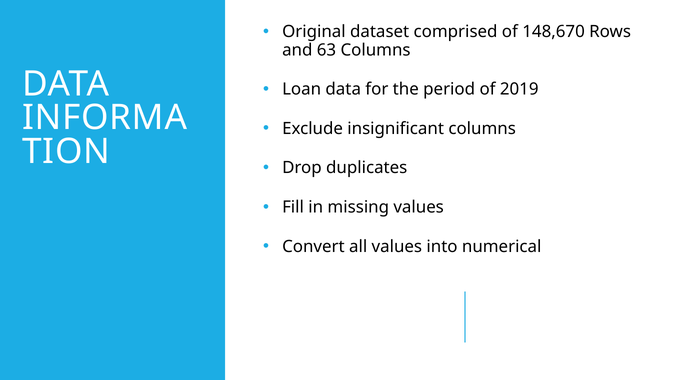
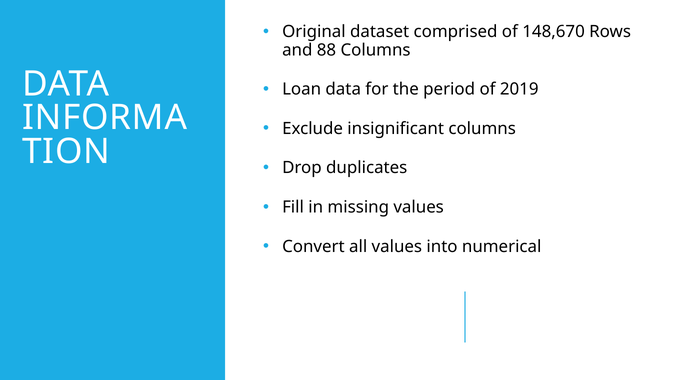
63: 63 -> 88
